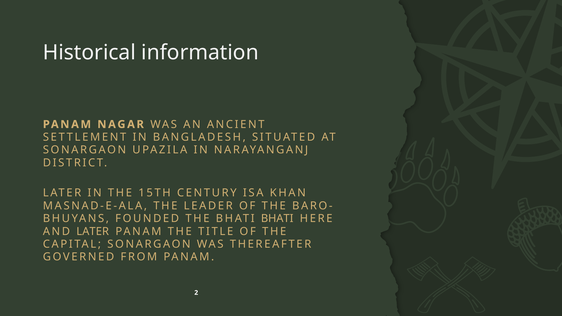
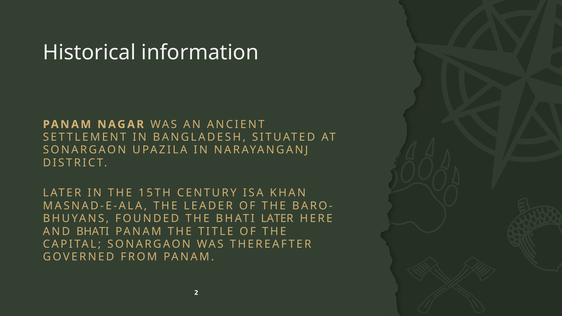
BHATI BHATI: BHATI -> LATER
AND LATER: LATER -> BHATI
